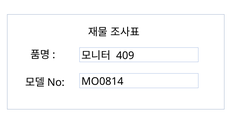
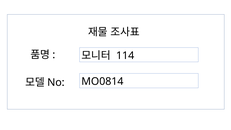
409: 409 -> 114
